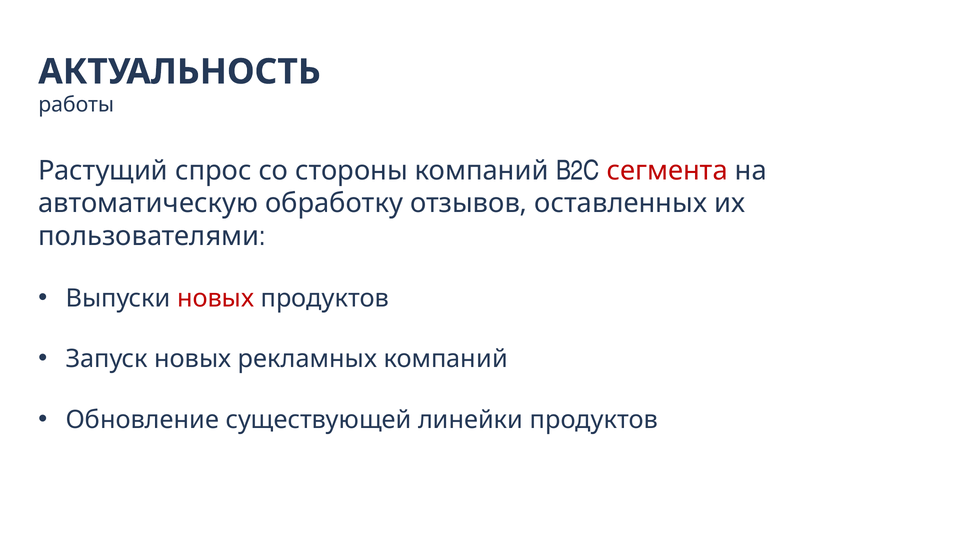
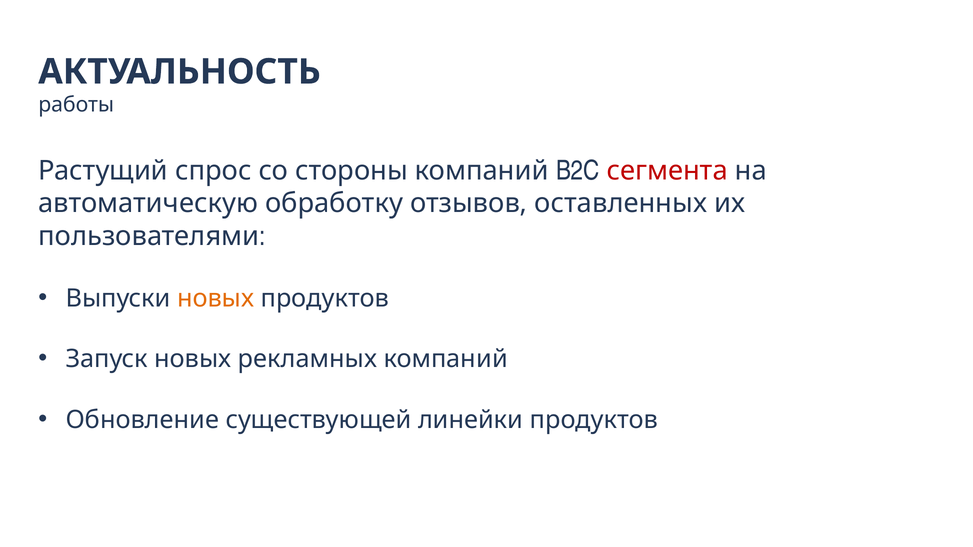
новых at (216, 298) colour: red -> orange
